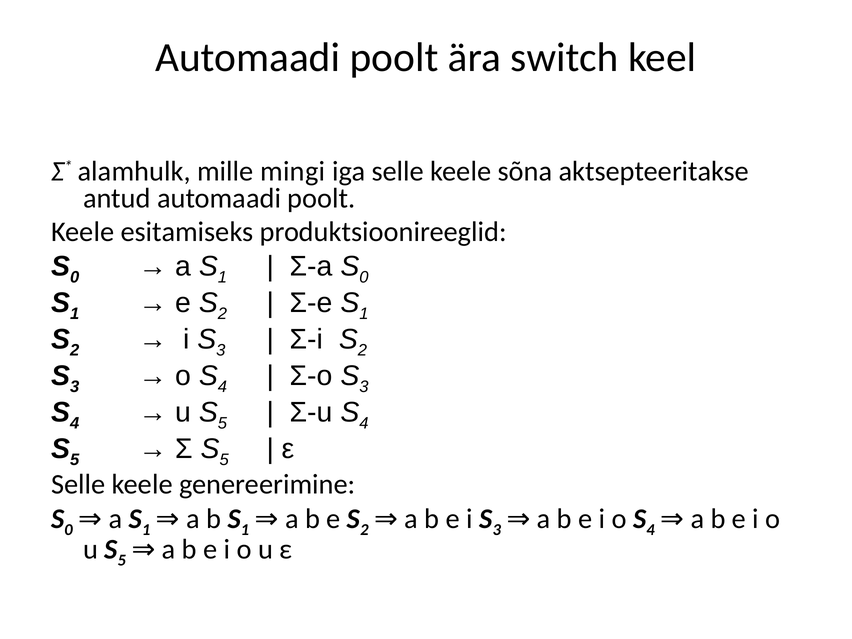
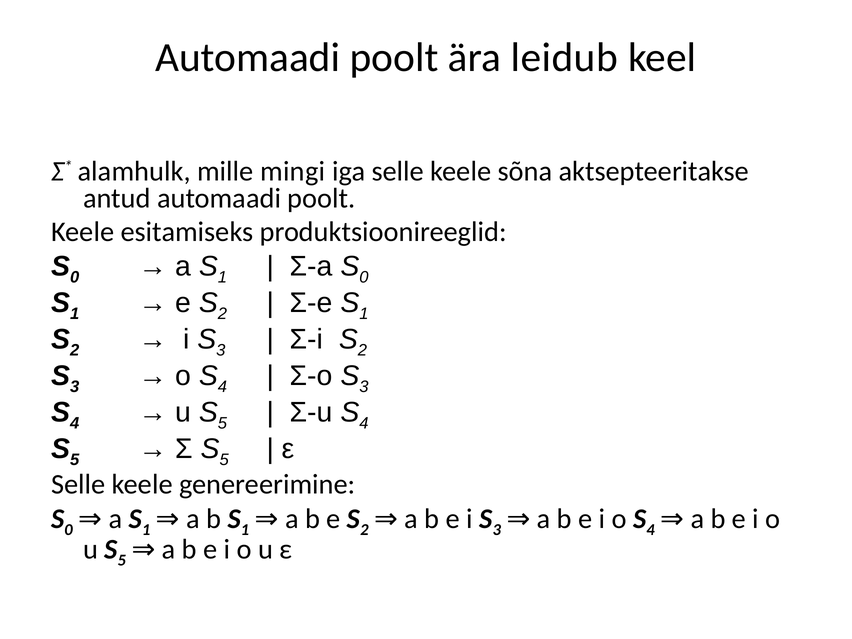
switch: switch -> leidub
